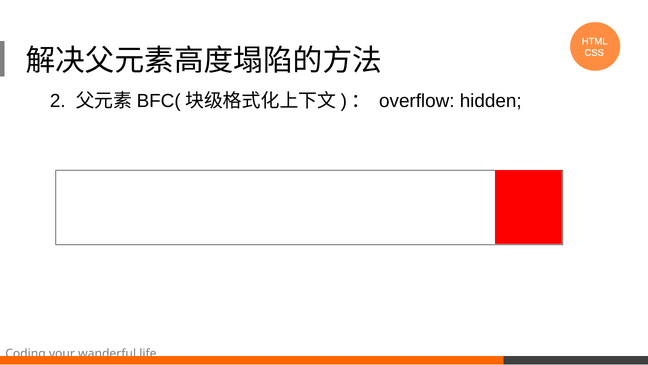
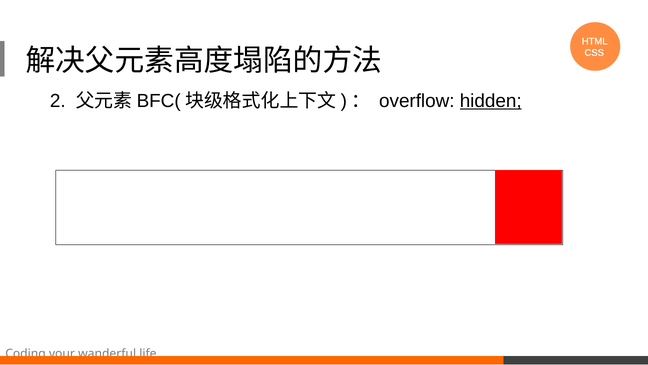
hidden underline: none -> present
